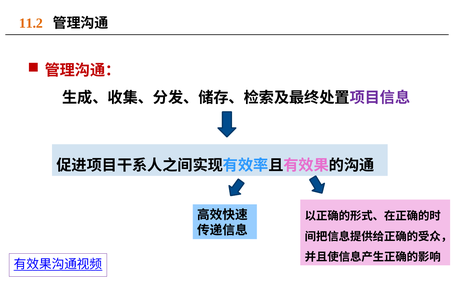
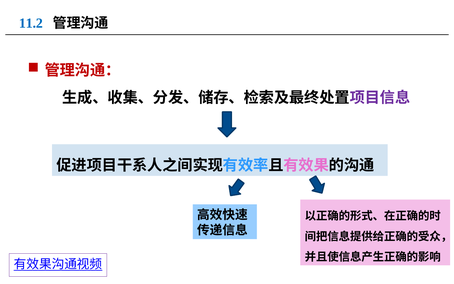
11.2 colour: orange -> blue
